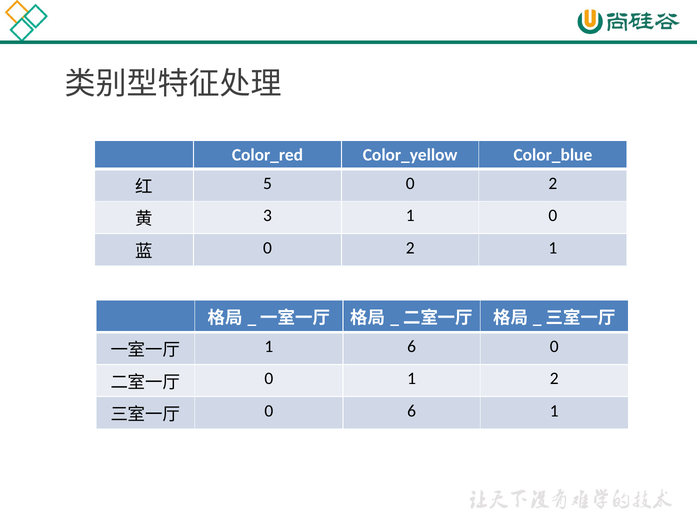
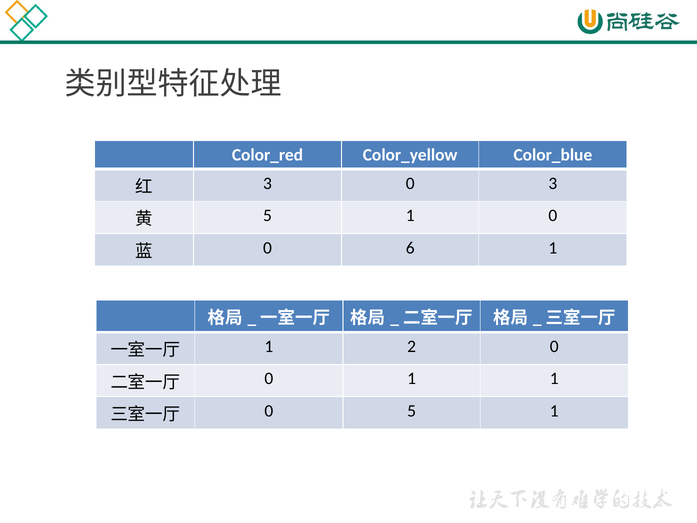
5 at (268, 183): 5 -> 3
2 at (553, 183): 2 -> 3
3 at (268, 215): 3 -> 5
2 at (410, 248): 2 -> 6
1 6: 6 -> 2
1 2: 2 -> 1
0 6: 6 -> 5
